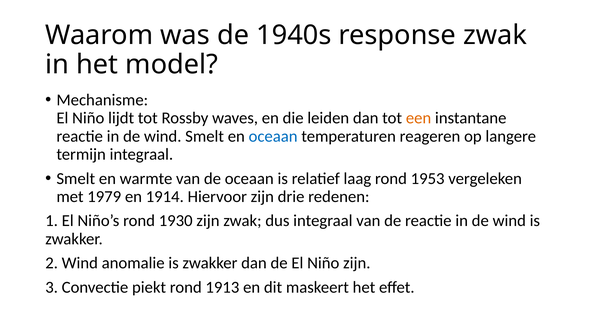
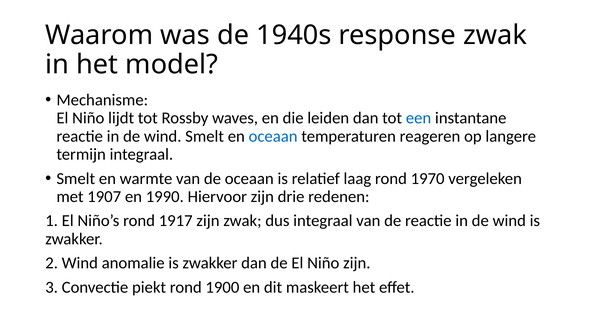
een colour: orange -> blue
1953: 1953 -> 1970
1979: 1979 -> 1907
1914: 1914 -> 1990
1930: 1930 -> 1917
1913: 1913 -> 1900
